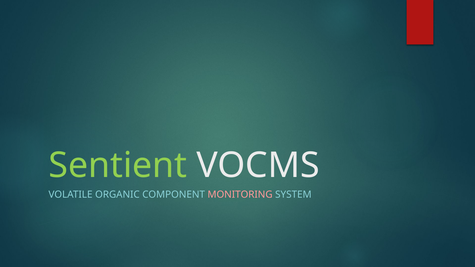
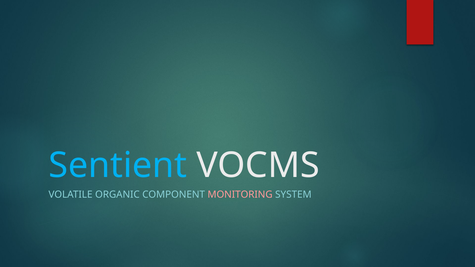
Sentient colour: light green -> light blue
